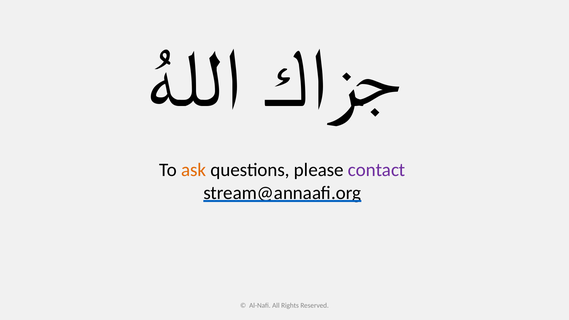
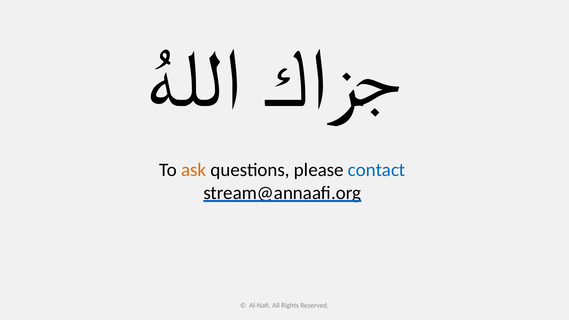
contact colour: purple -> blue
